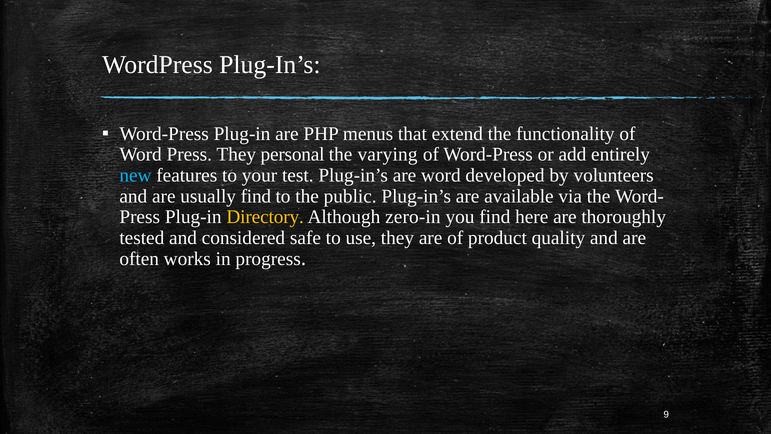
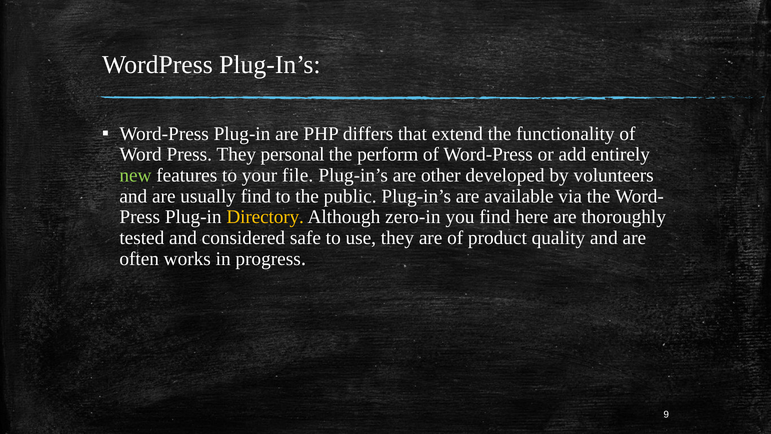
menus: menus -> differs
varying: varying -> perform
new colour: light blue -> light green
test: test -> file
are word: word -> other
